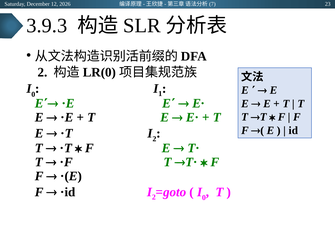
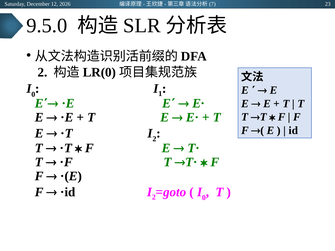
3.9.3: 3.9.3 -> 9.5.0
